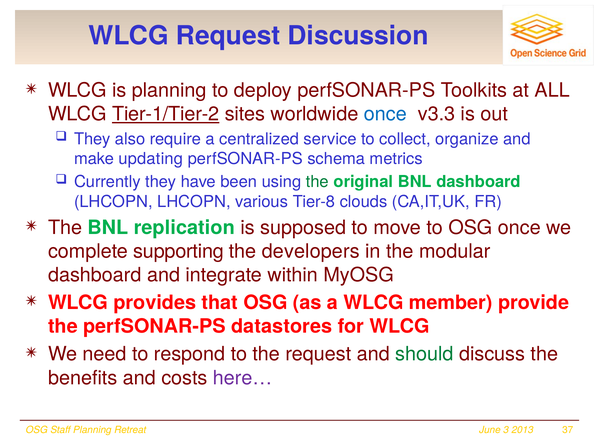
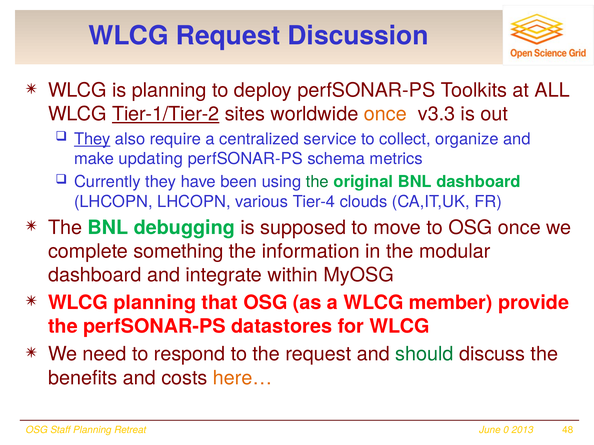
once at (385, 114) colour: blue -> orange
They at (92, 139) underline: none -> present
Tier-8: Tier-8 -> Tier-4
replication: replication -> debugging
supporting: supporting -> something
developers: developers -> information
WLCG provides: provides -> planning
here… colour: purple -> orange
3: 3 -> 0
37: 37 -> 48
